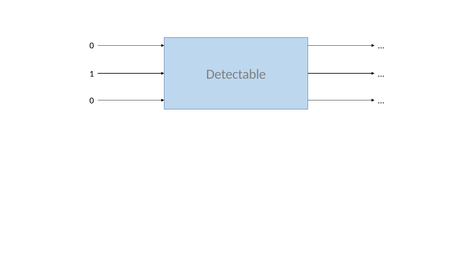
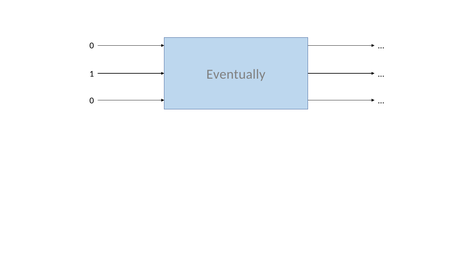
Detectable: Detectable -> Eventually
